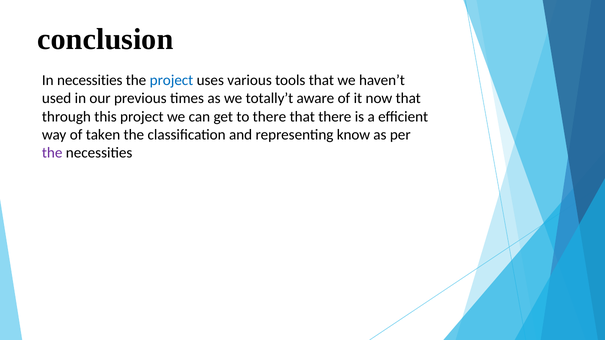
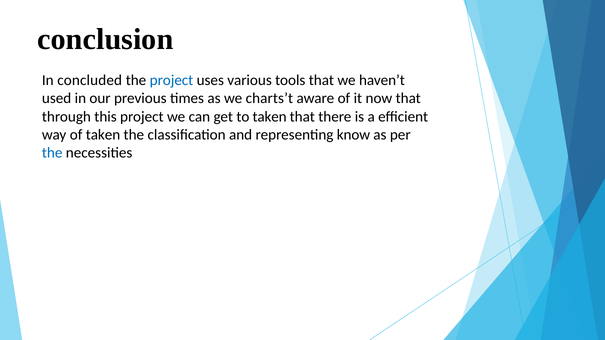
In necessities: necessities -> concluded
totally’t: totally’t -> charts’t
to there: there -> taken
the at (52, 153) colour: purple -> blue
